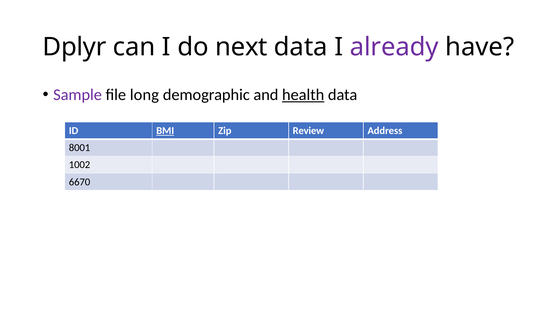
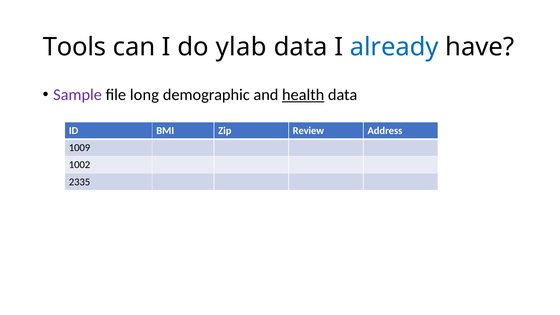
Dplyr: Dplyr -> Tools
next: next -> ylab
already colour: purple -> blue
BMI underline: present -> none
8001: 8001 -> 1009
6670: 6670 -> 2335
